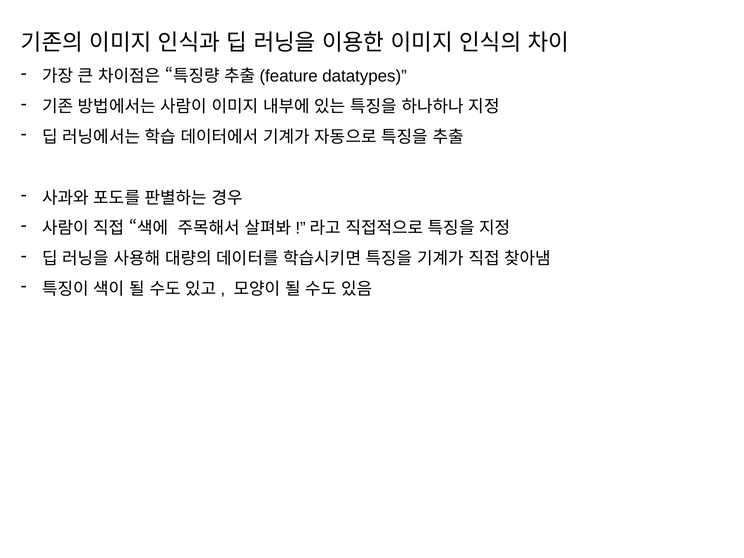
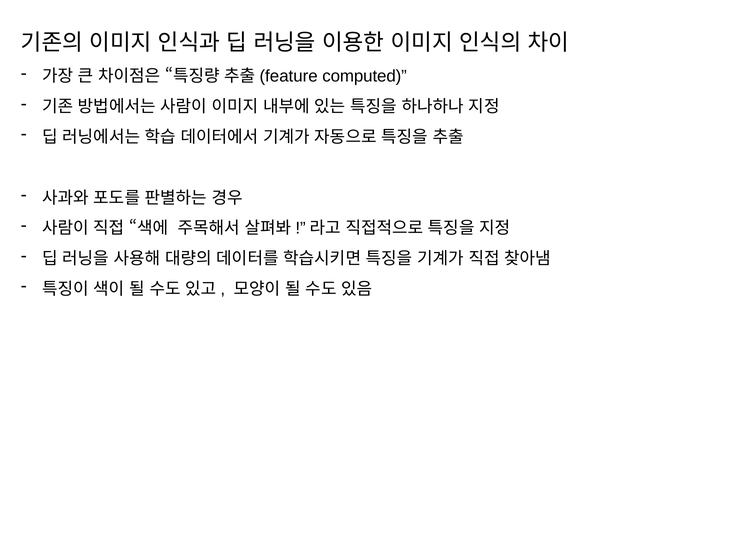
datatypes: datatypes -> computed
